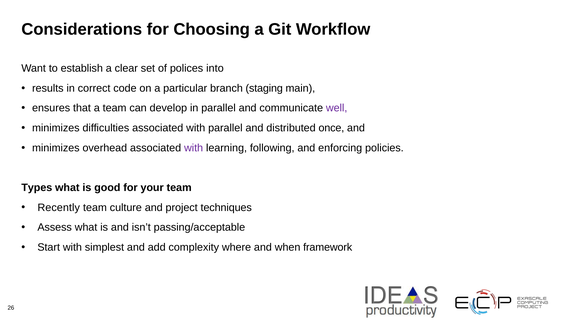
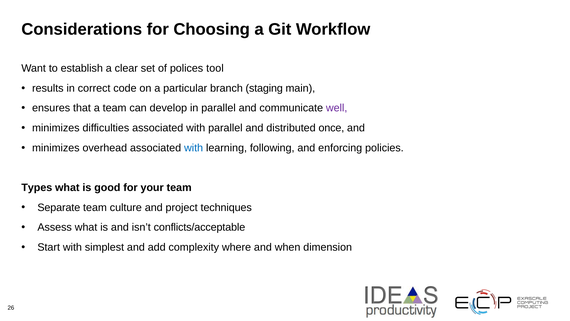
into: into -> tool
with at (194, 148) colour: purple -> blue
Recently: Recently -> Separate
passing/acceptable: passing/acceptable -> conflicts/acceptable
framework: framework -> dimension
